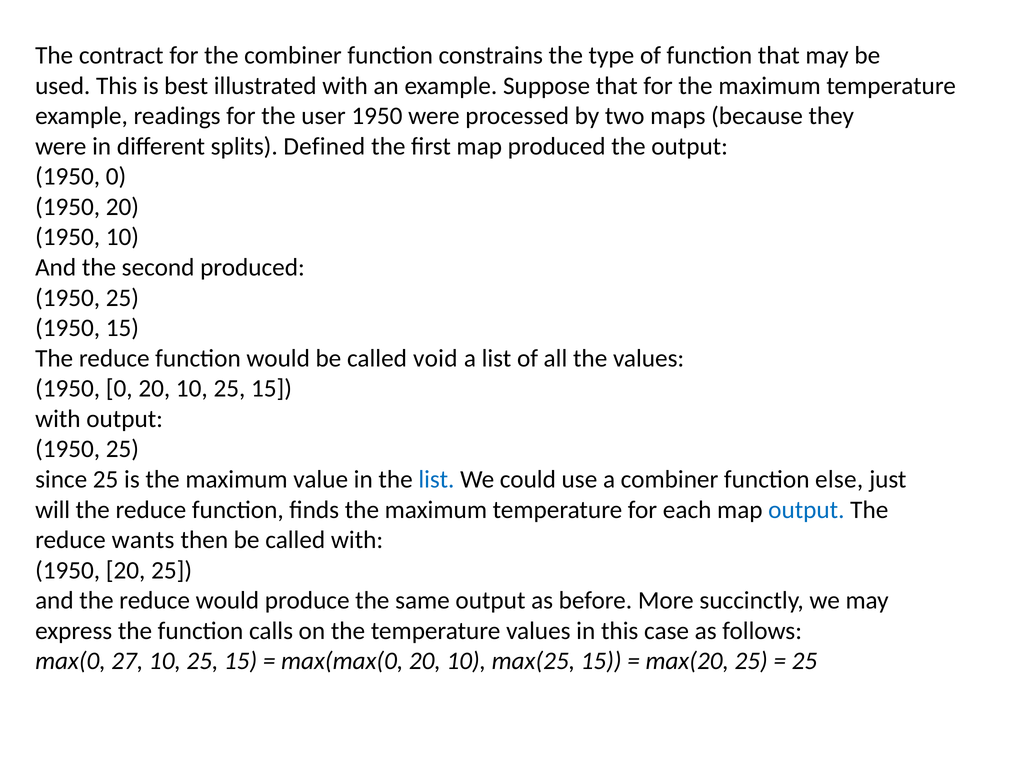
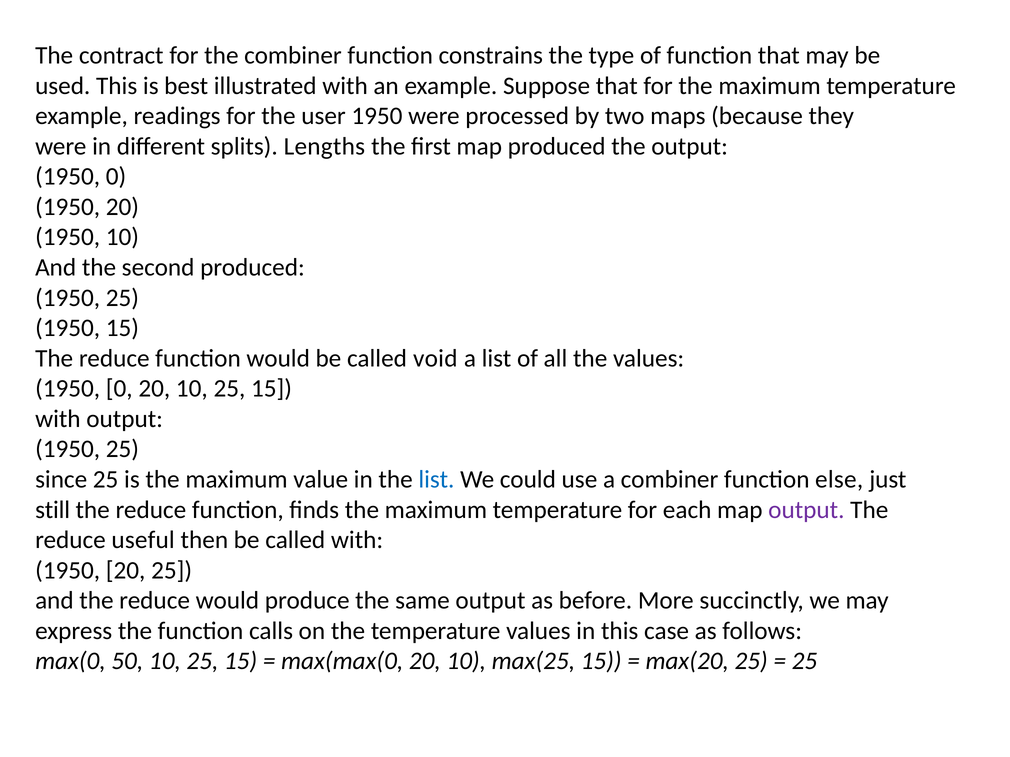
Defined: Defined -> Lengths
will: will -> still
output at (806, 510) colour: blue -> purple
wants: wants -> useful
27: 27 -> 50
